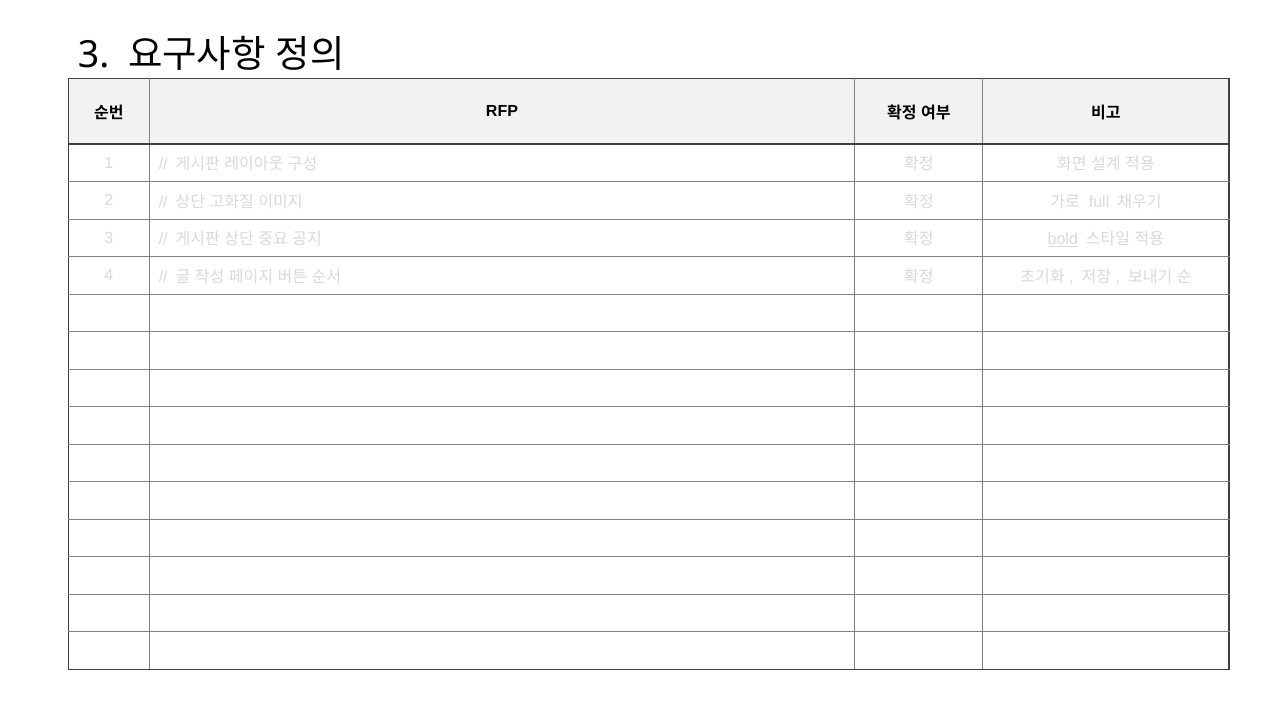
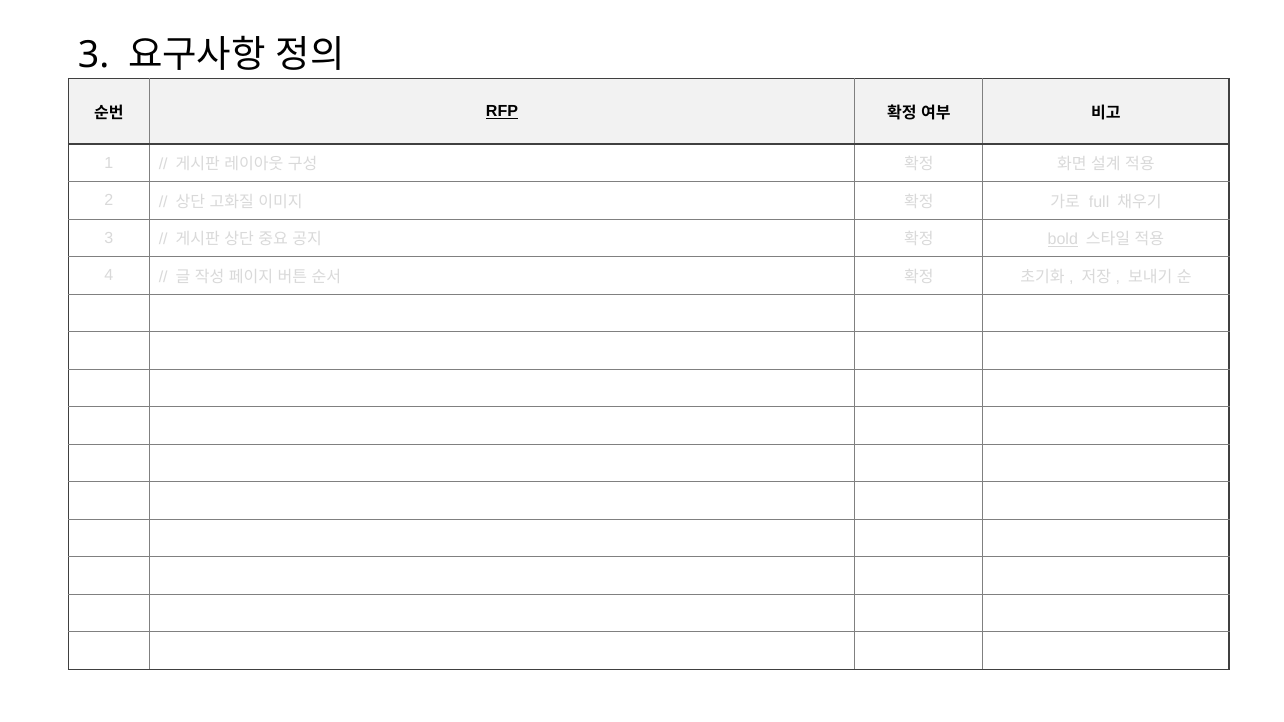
RFP underline: none -> present
